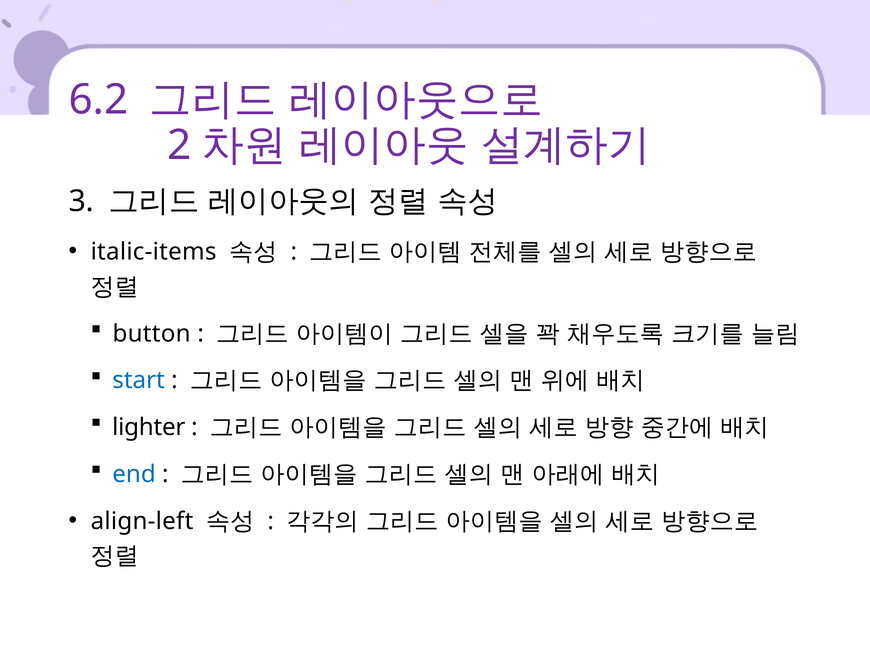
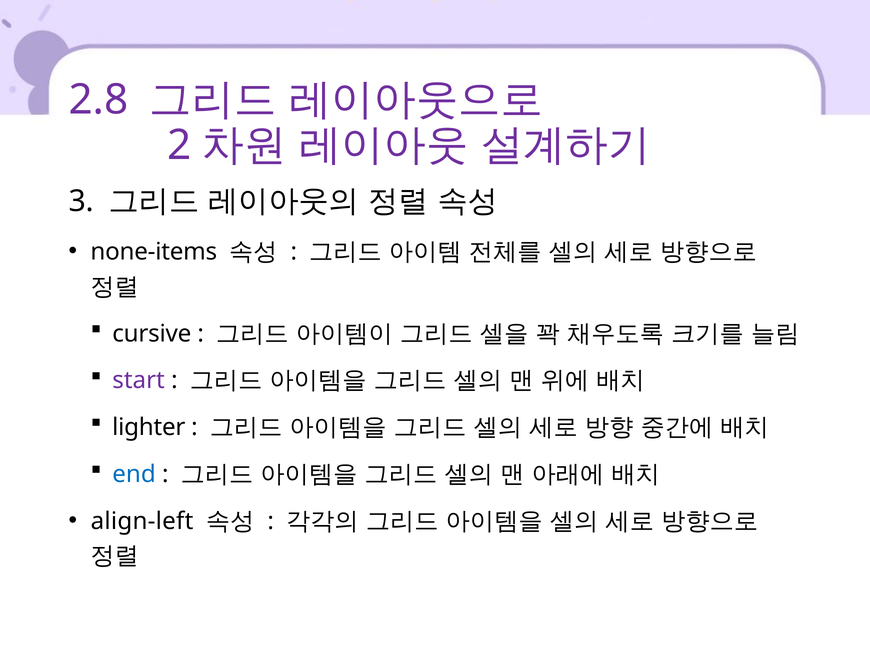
6.2: 6.2 -> 2.8
italic-items: italic-items -> none-items
button: button -> cursive
start colour: blue -> purple
